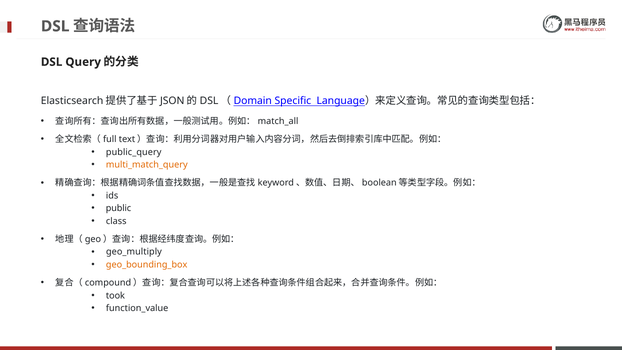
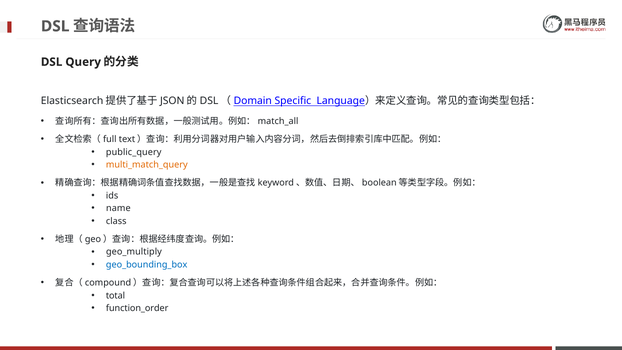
public: public -> name
geo_bounding_box colour: orange -> blue
took: took -> total
function_value: function_value -> function_order
